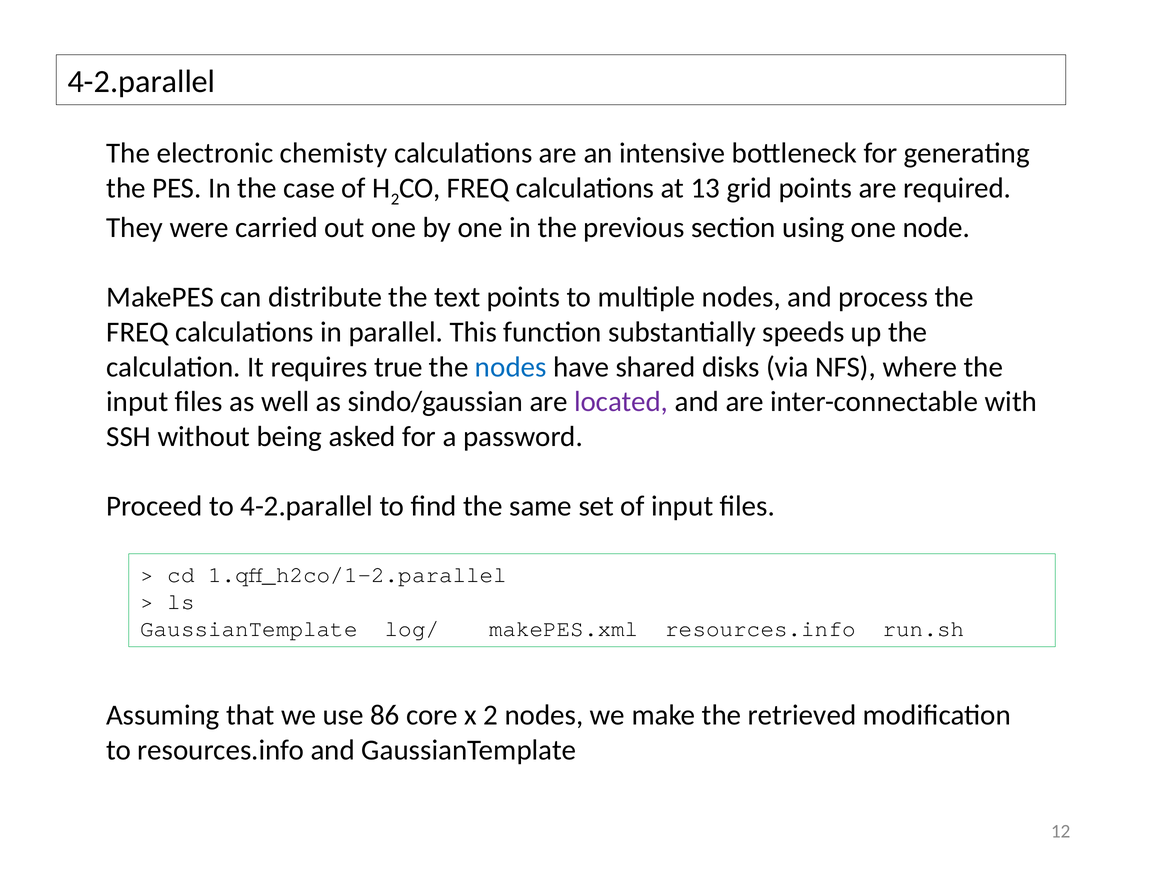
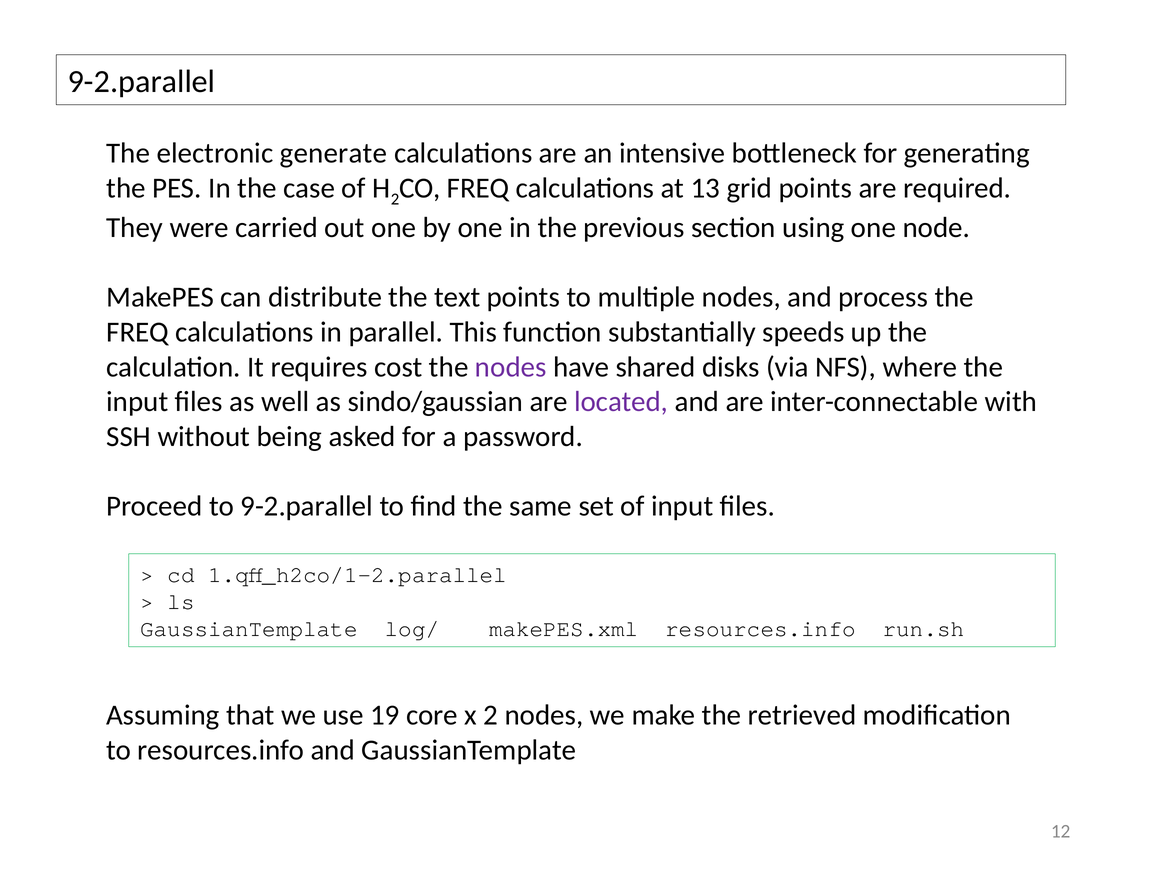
4-2.parallel at (141, 82): 4-2.parallel -> 9-2.parallel
chemisty: chemisty -> generate
true: true -> cost
nodes at (511, 367) colour: blue -> purple
to 4-2.parallel: 4-2.parallel -> 9-2.parallel
86: 86 -> 19
